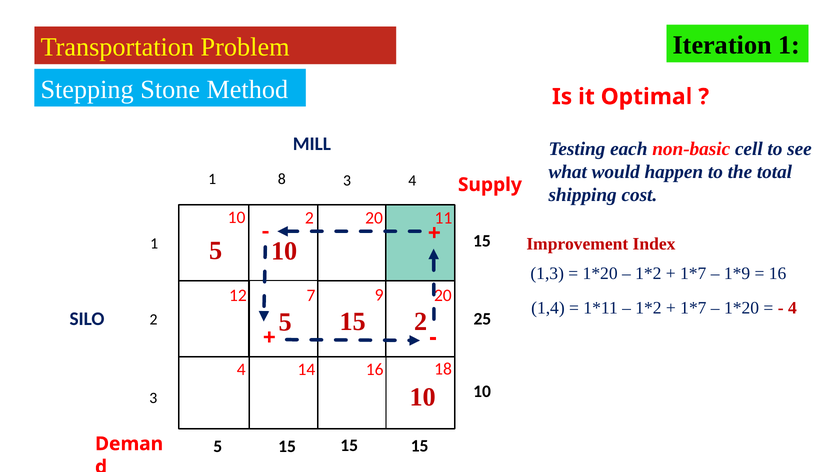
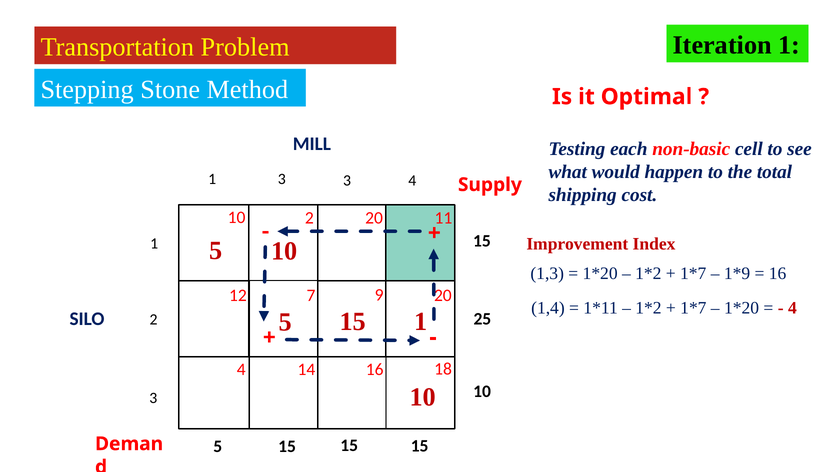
1 8: 8 -> 3
15 2: 2 -> 1
